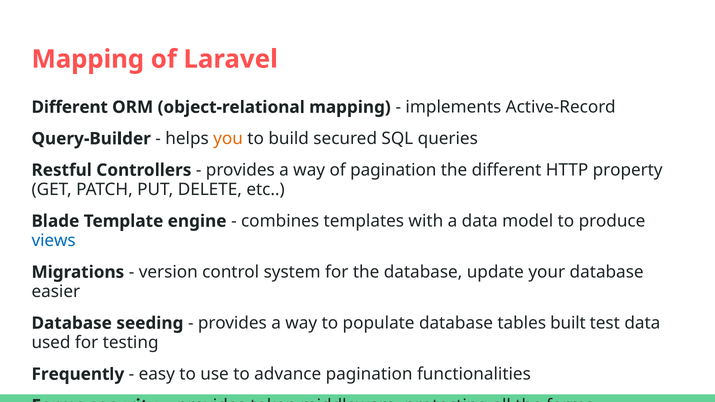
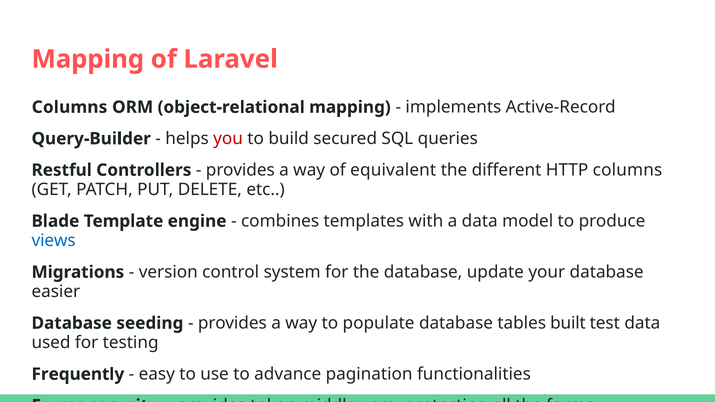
Different at (70, 107): Different -> Columns
you colour: orange -> red
of pagination: pagination -> equivalent
HTTP property: property -> columns
